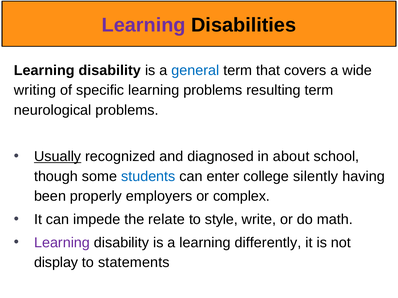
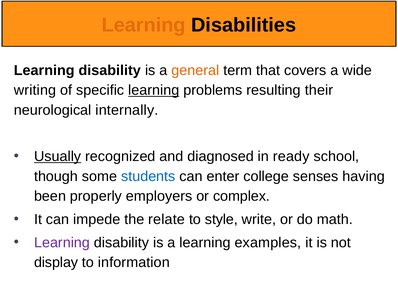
Learning at (144, 25) colour: purple -> orange
general colour: blue -> orange
learning at (154, 90) underline: none -> present
resulting term: term -> their
neurological problems: problems -> internally
about: about -> ready
silently: silently -> senses
differently: differently -> examples
statements: statements -> information
